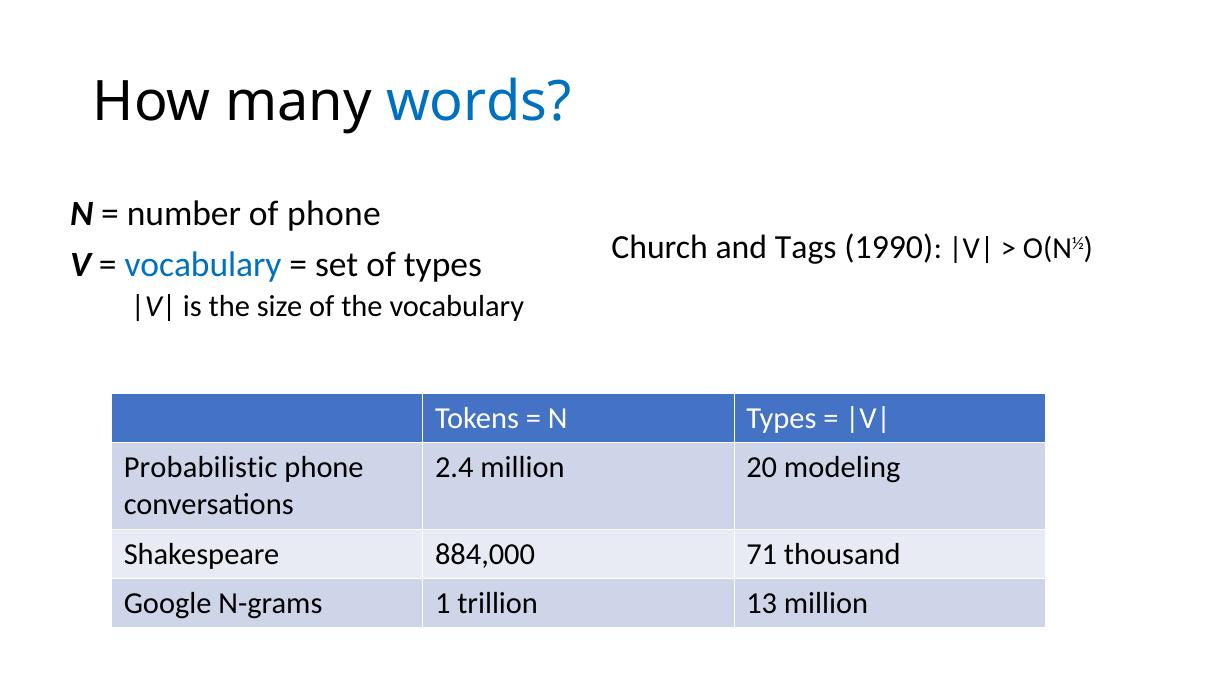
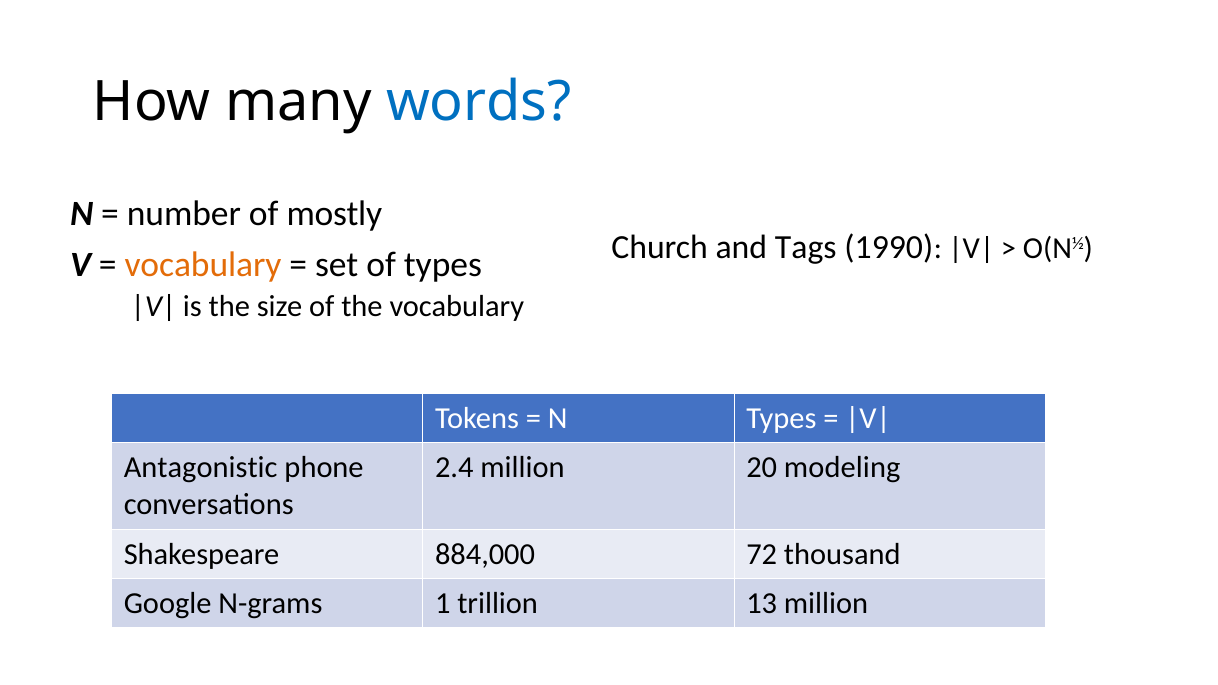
of phone: phone -> mostly
vocabulary at (203, 265) colour: blue -> orange
Probabilistic: Probabilistic -> Antagonistic
71: 71 -> 72
